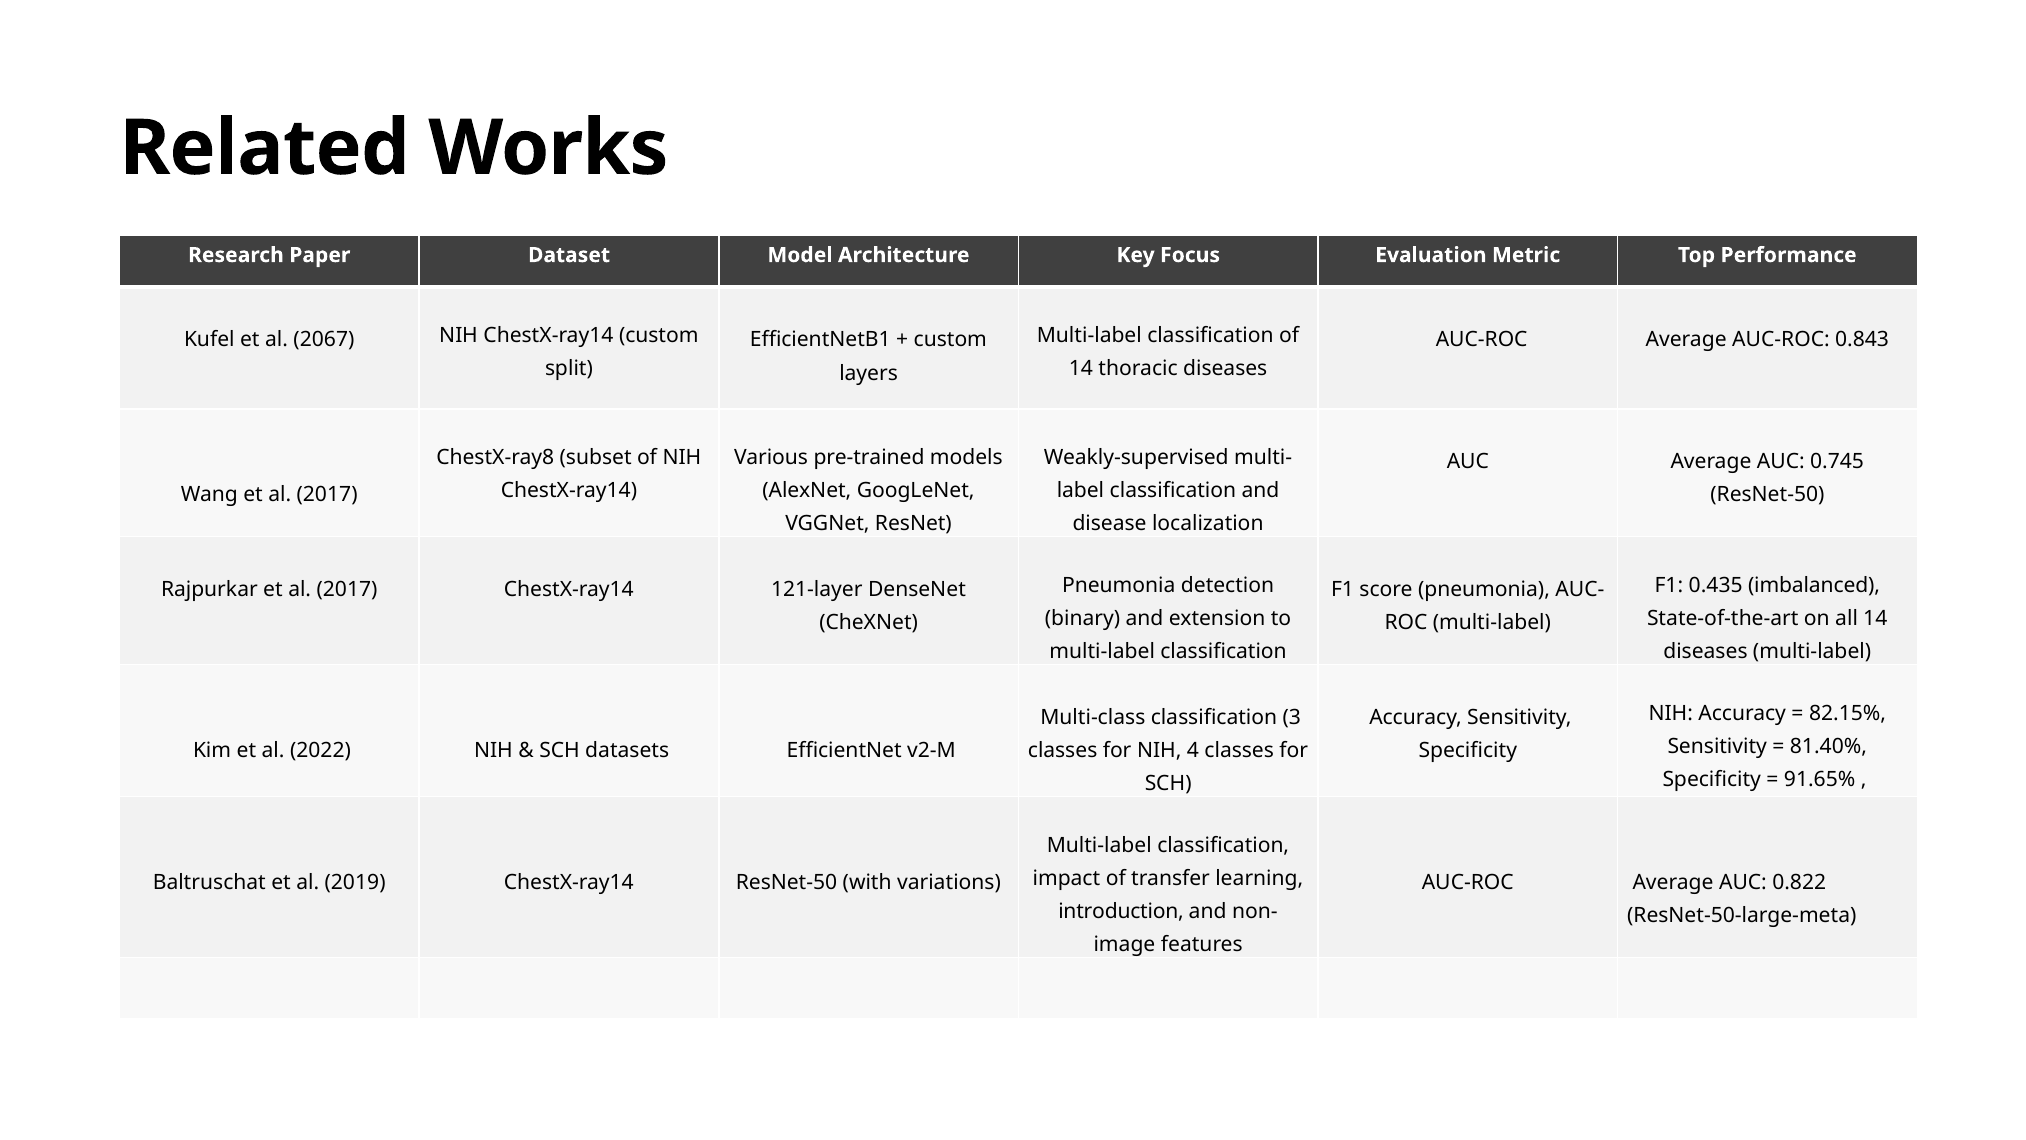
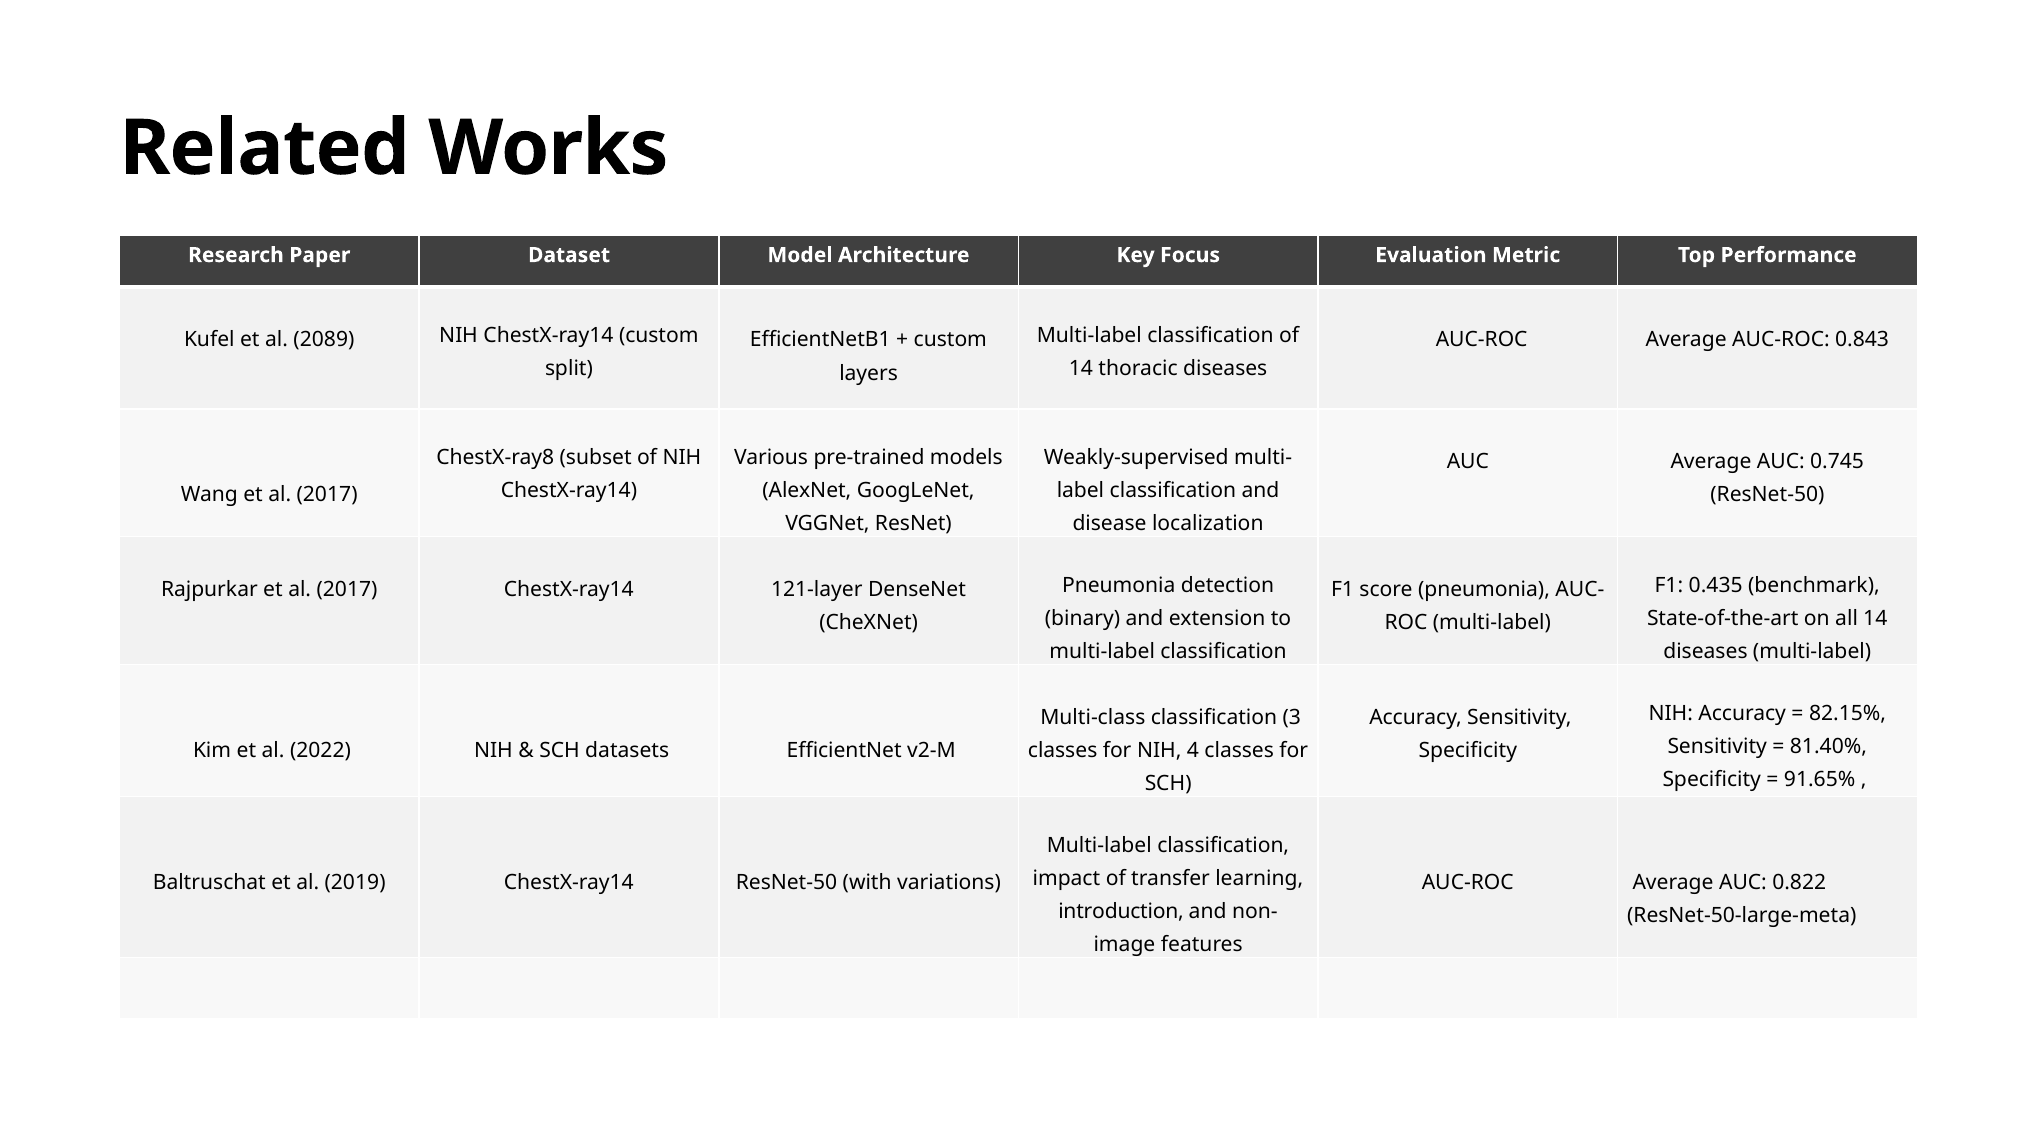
2067: 2067 -> 2089
imbalanced: imbalanced -> benchmark
